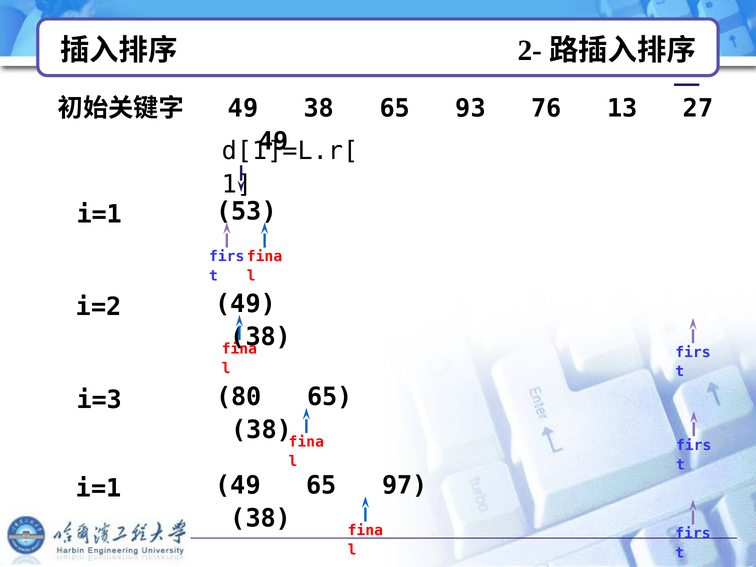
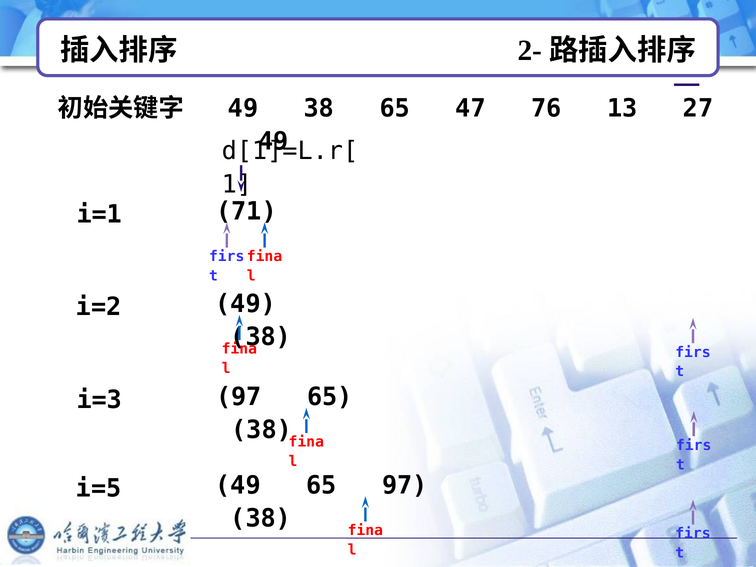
93: 93 -> 47
53: 53 -> 71
i=3 80: 80 -> 97
i=1 at (99, 488): i=1 -> i=5
